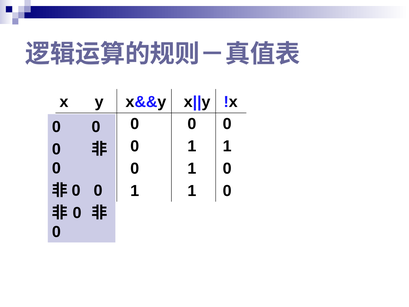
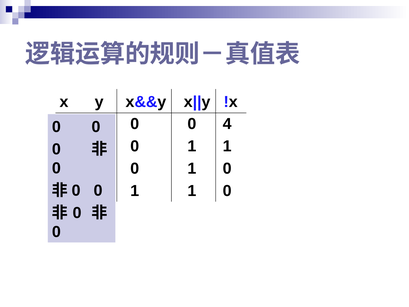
0 at (227, 124): 0 -> 4
